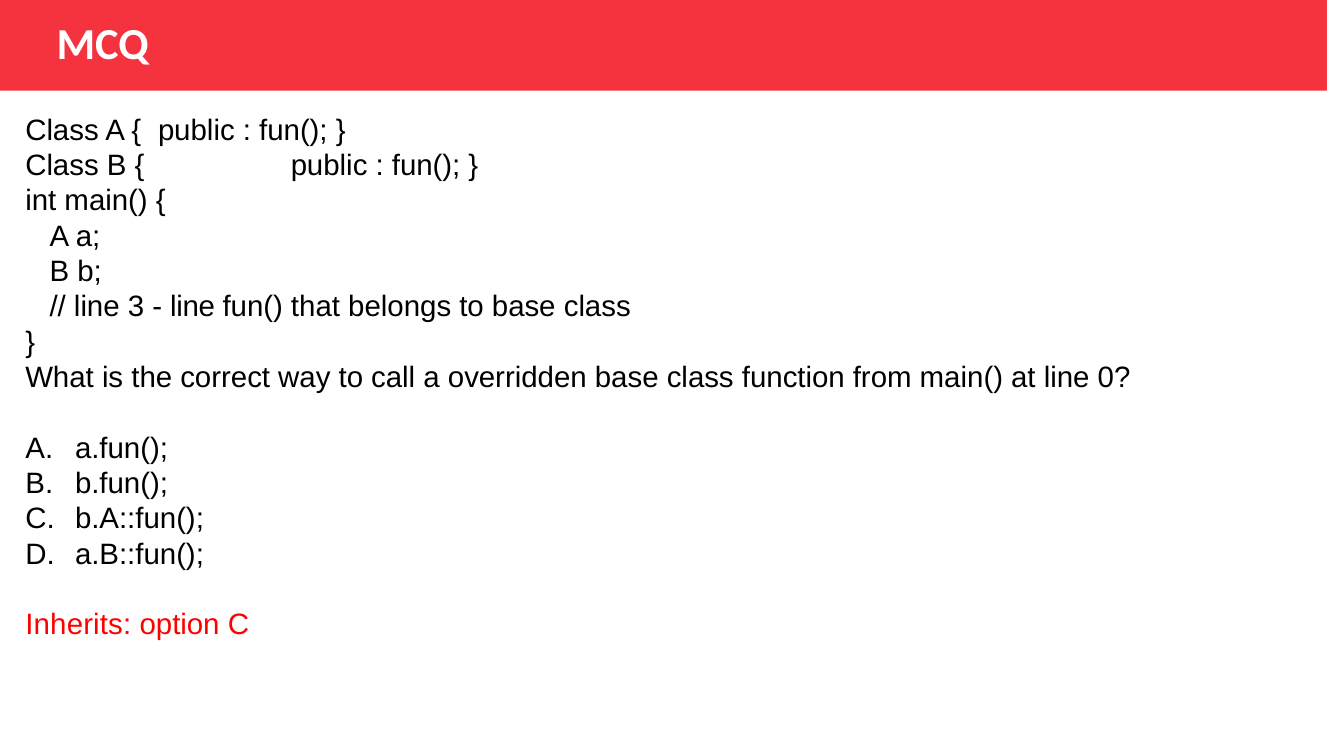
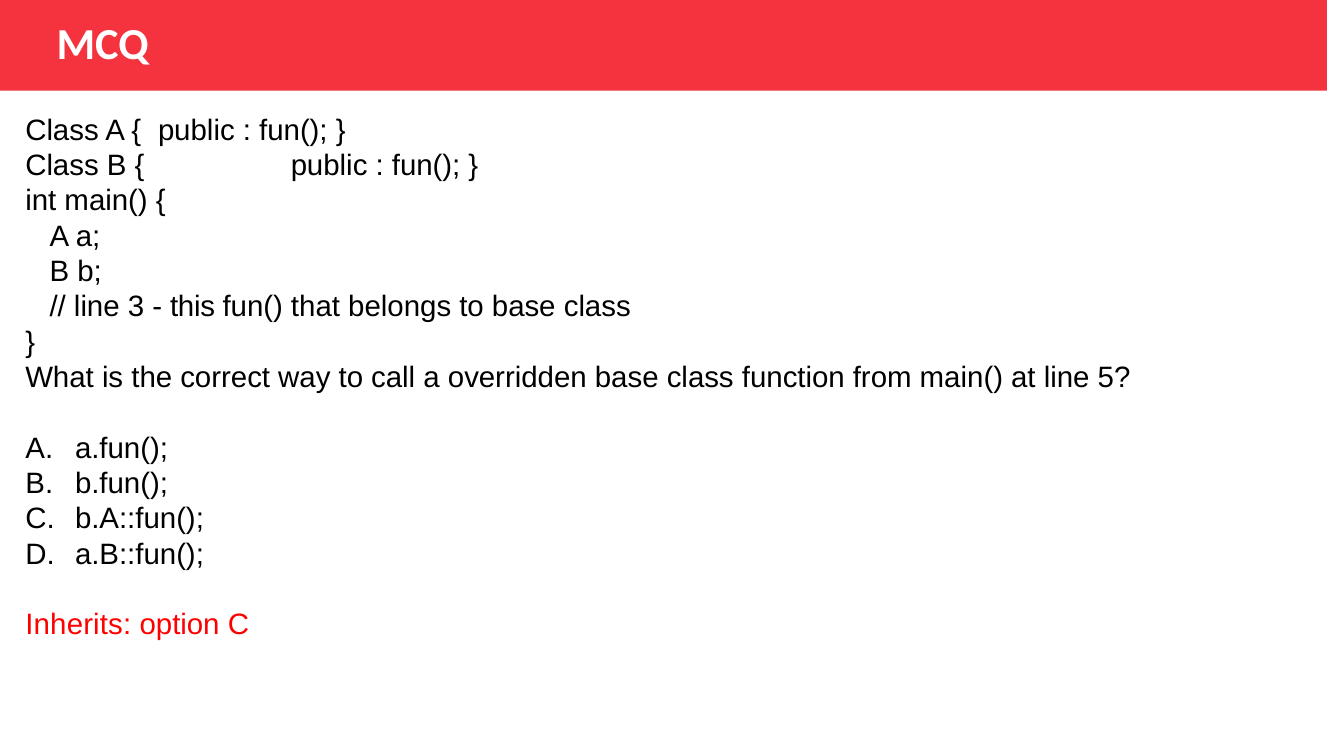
line at (193, 307): line -> this
0: 0 -> 5
